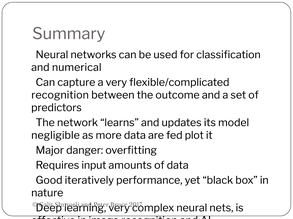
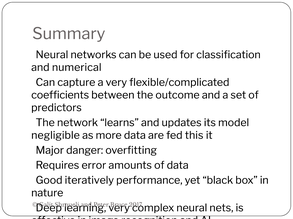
recognition at (60, 95): recognition -> coefficients
plot: plot -> this
input: input -> error
